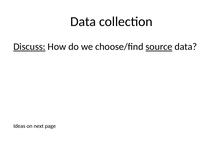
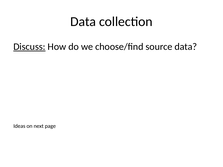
source underline: present -> none
